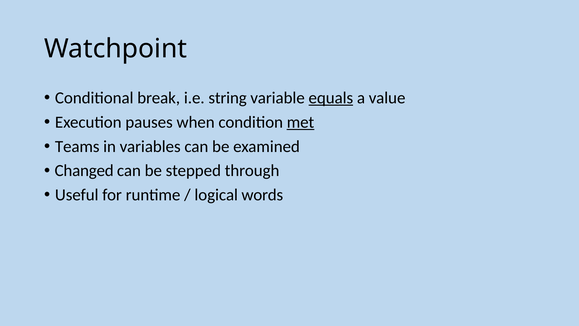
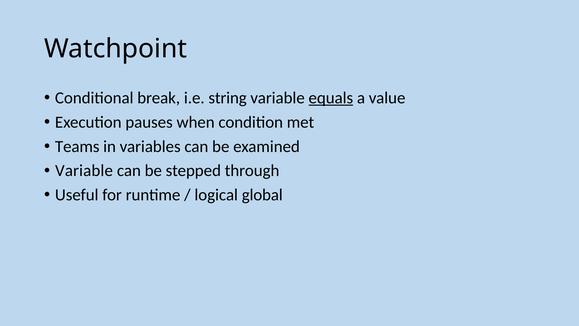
met underline: present -> none
Changed at (84, 171): Changed -> Variable
words: words -> global
